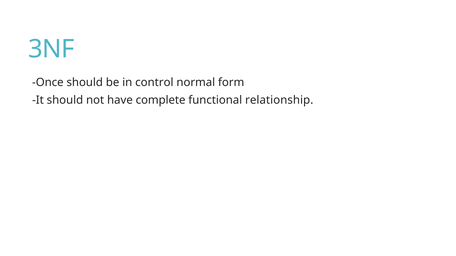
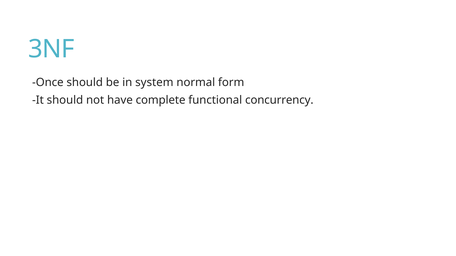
control: control -> system
relationship: relationship -> concurrency
